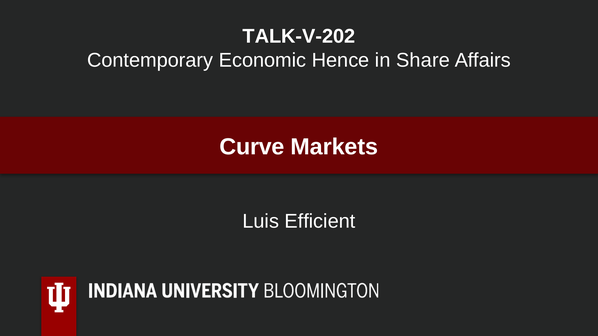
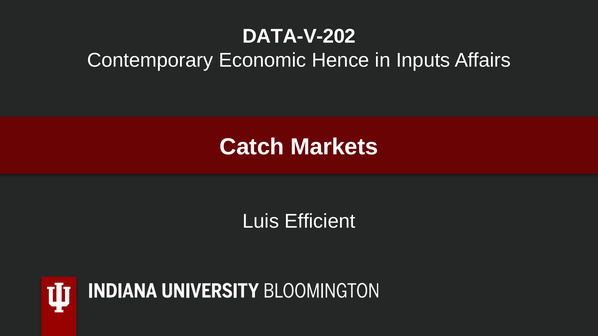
TALK-V-202: TALK-V-202 -> DATA-V-202
Share: Share -> Inputs
Curve: Curve -> Catch
